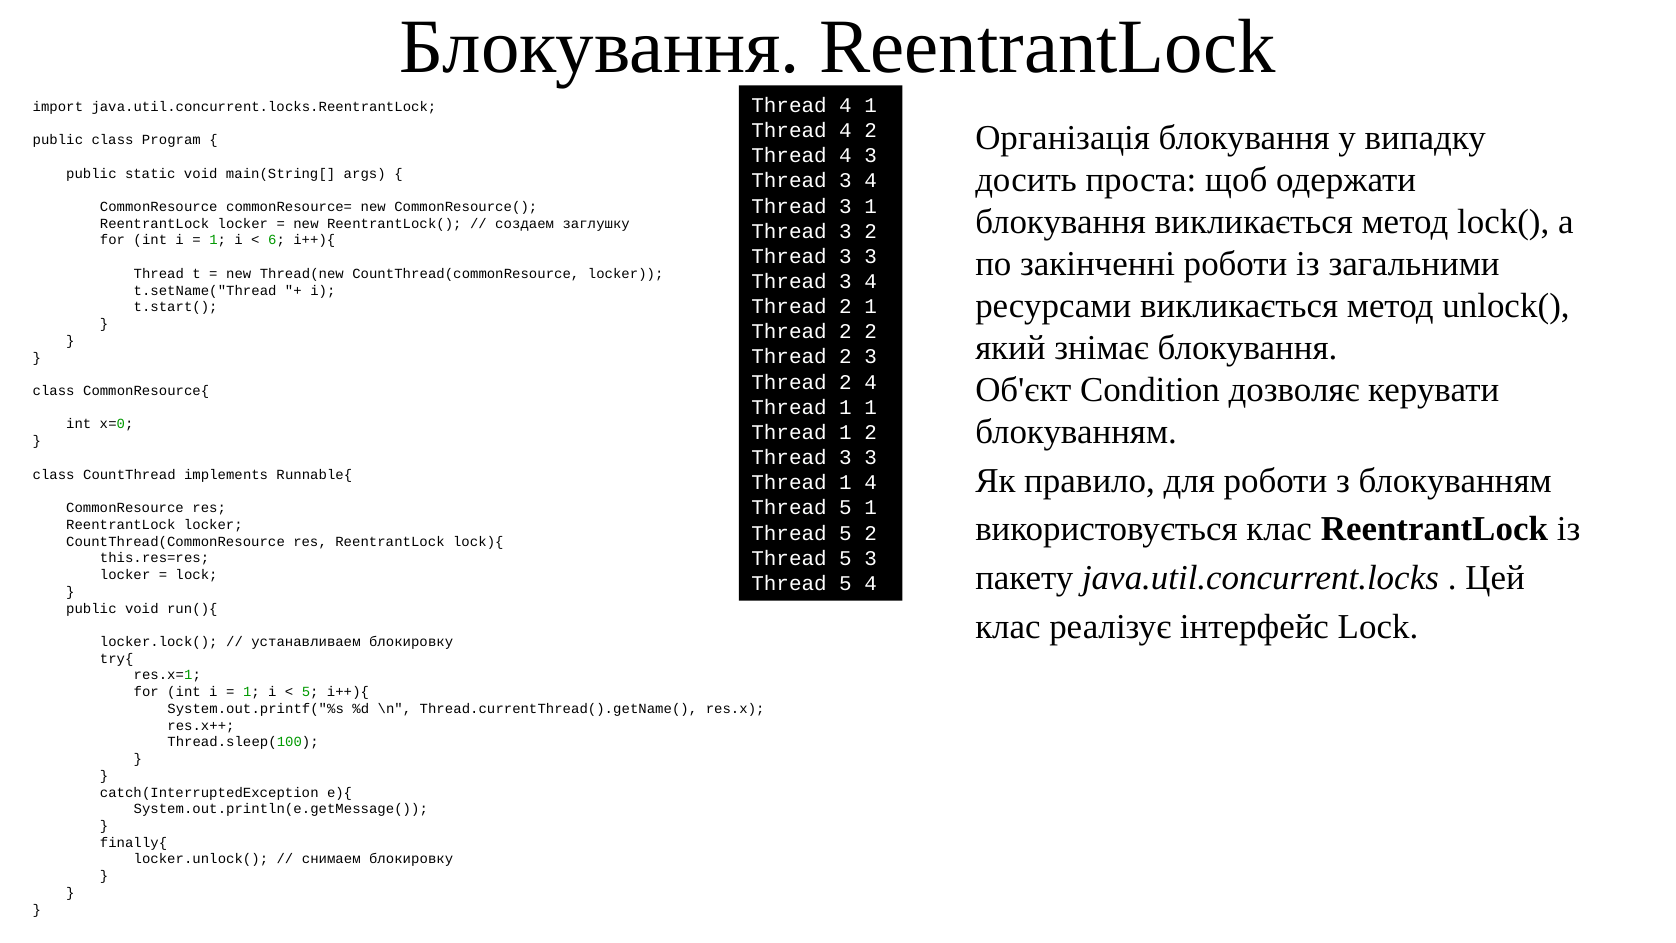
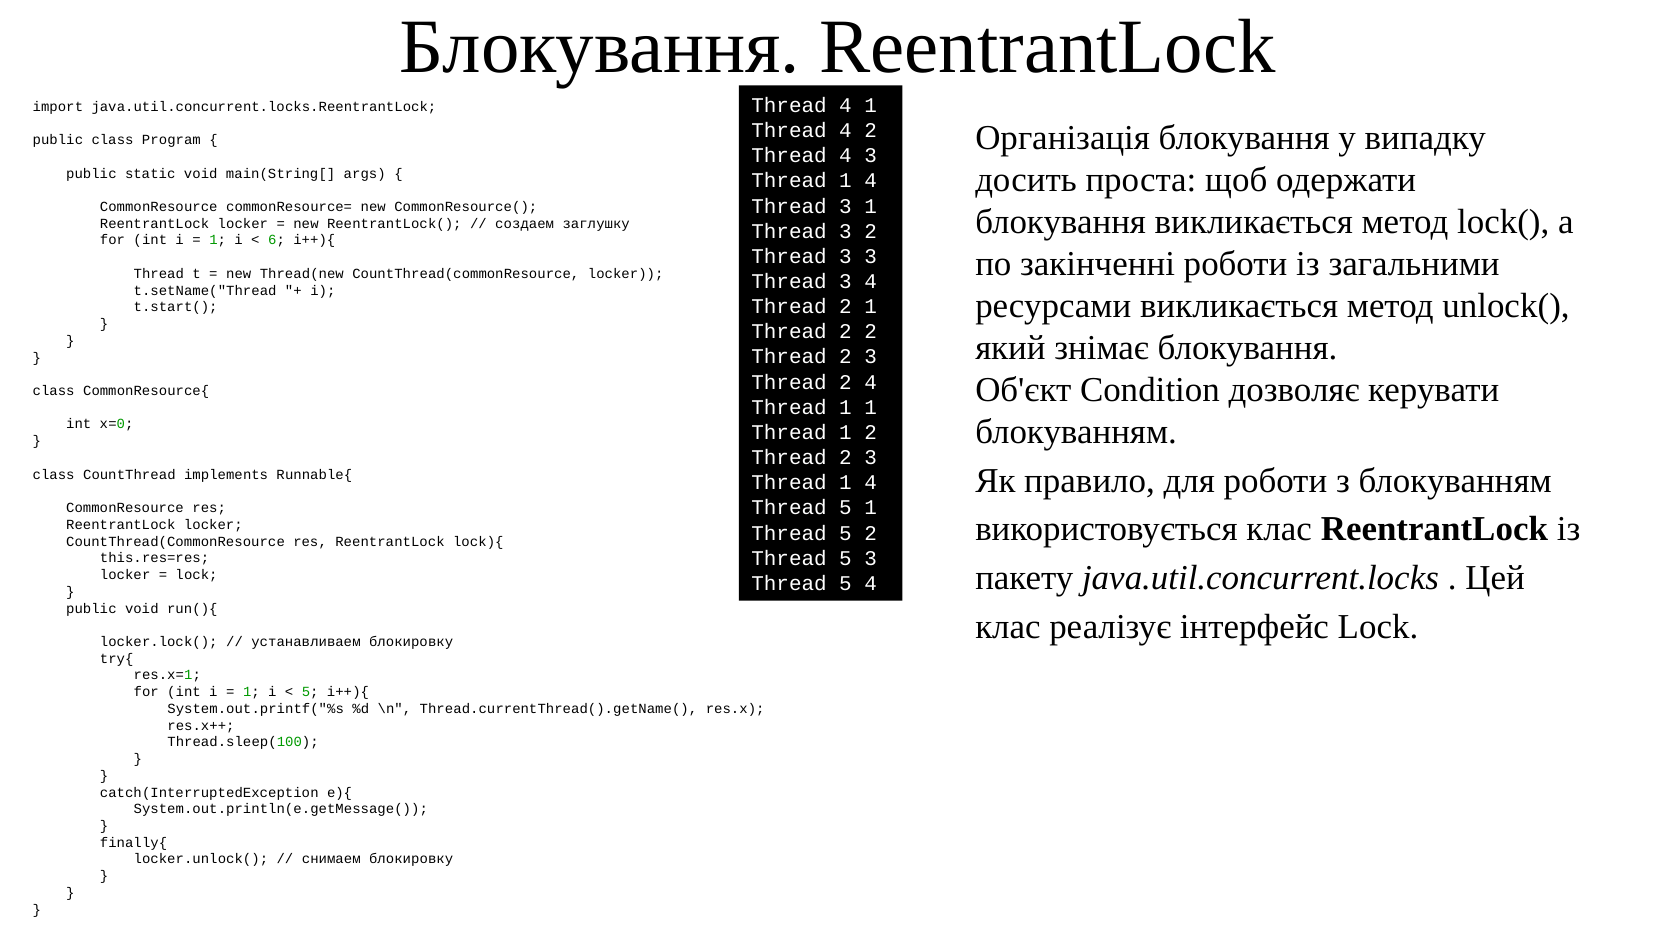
3 at (846, 181): 3 -> 1
3 at (846, 458): 3 -> 2
